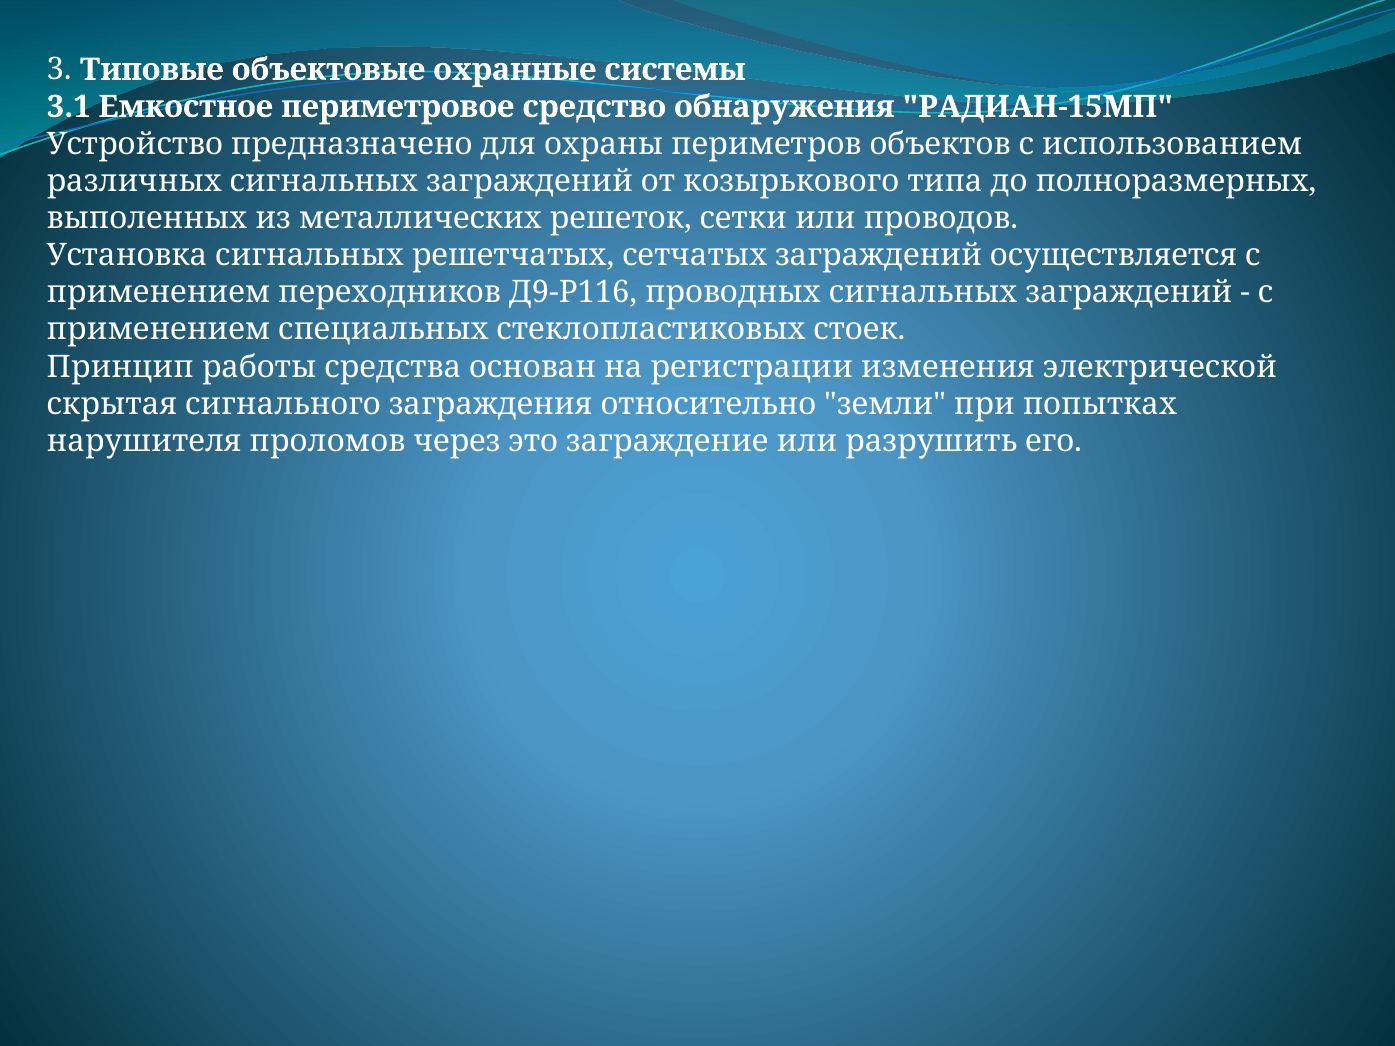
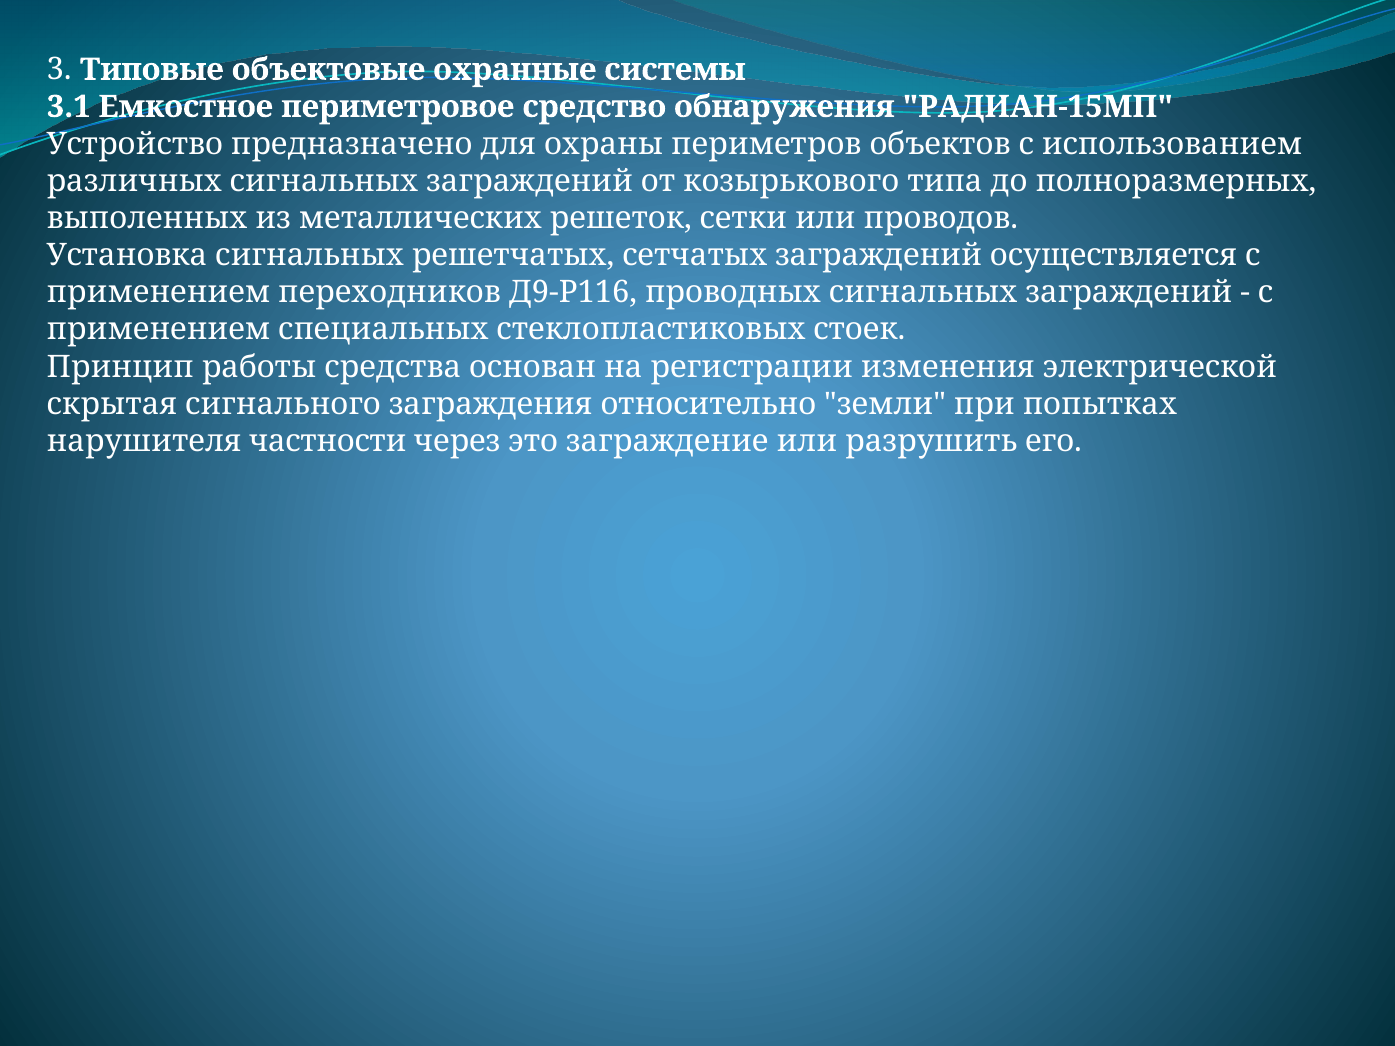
проломов: проломов -> частности
